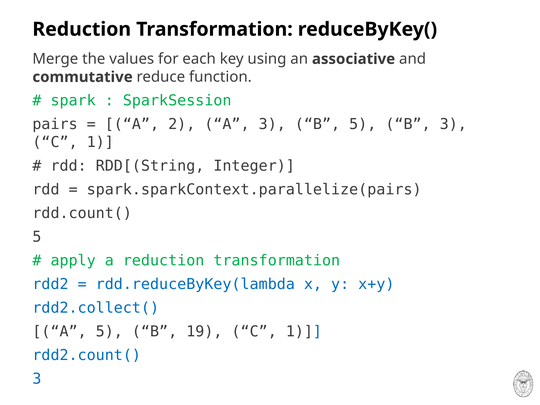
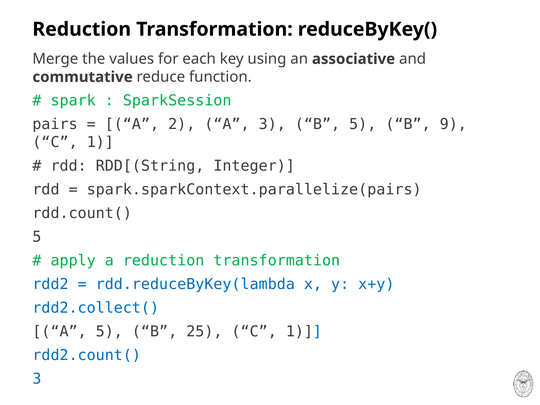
B 3: 3 -> 9
19: 19 -> 25
